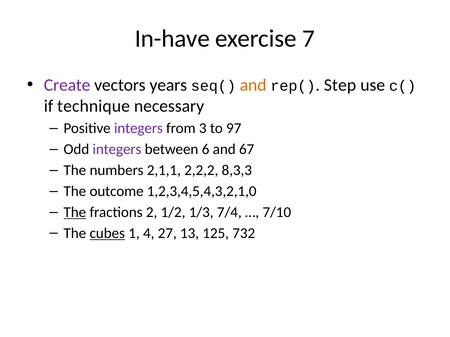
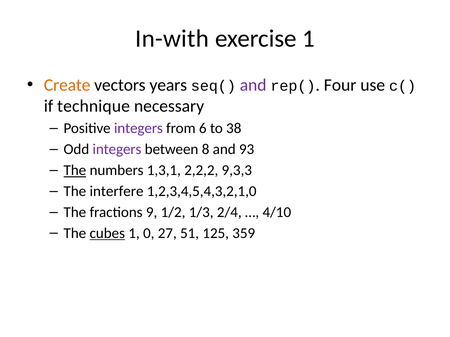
In-have: In-have -> In-with
exercise 7: 7 -> 1
Create colour: purple -> orange
and at (253, 85) colour: orange -> purple
Step: Step -> Four
3: 3 -> 6
97: 97 -> 38
6: 6 -> 8
67: 67 -> 93
The at (75, 171) underline: none -> present
2,1,1: 2,1,1 -> 1,3,1
8,3,3: 8,3,3 -> 9,3,3
outcome: outcome -> interfere
The at (75, 213) underline: present -> none
2: 2 -> 9
7/4: 7/4 -> 2/4
7/10: 7/10 -> 4/10
4: 4 -> 0
13: 13 -> 51
732: 732 -> 359
